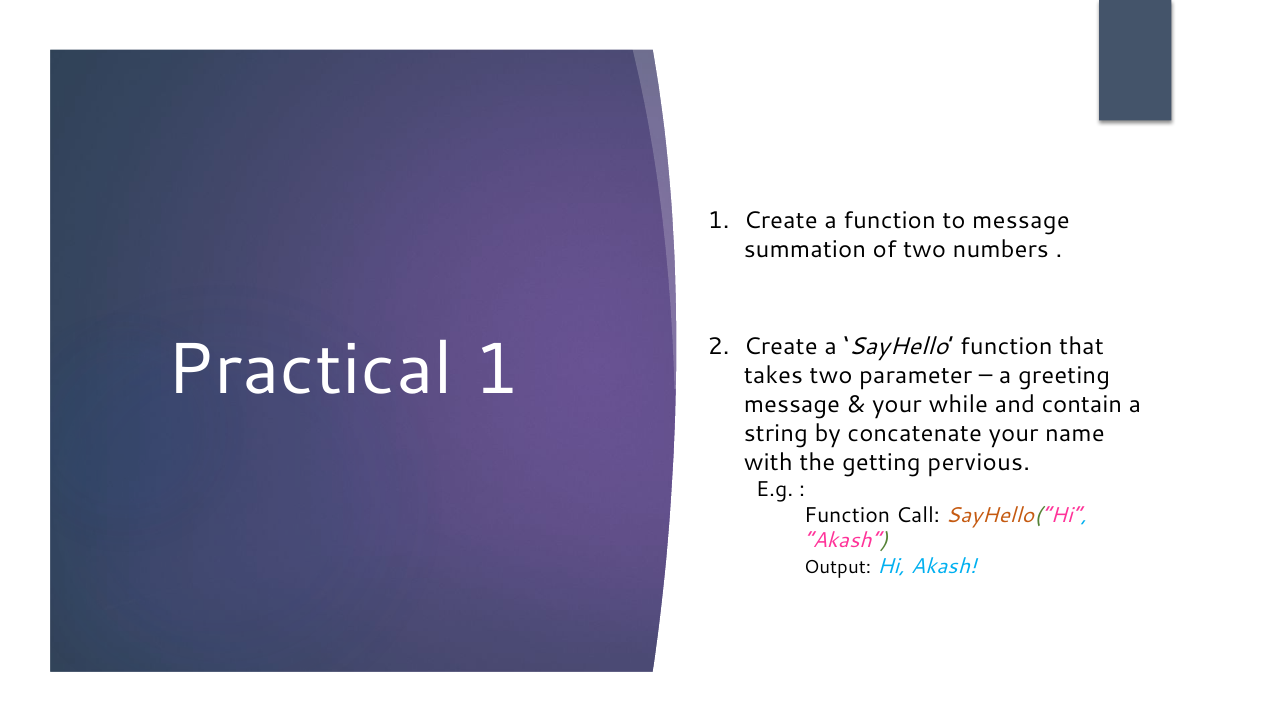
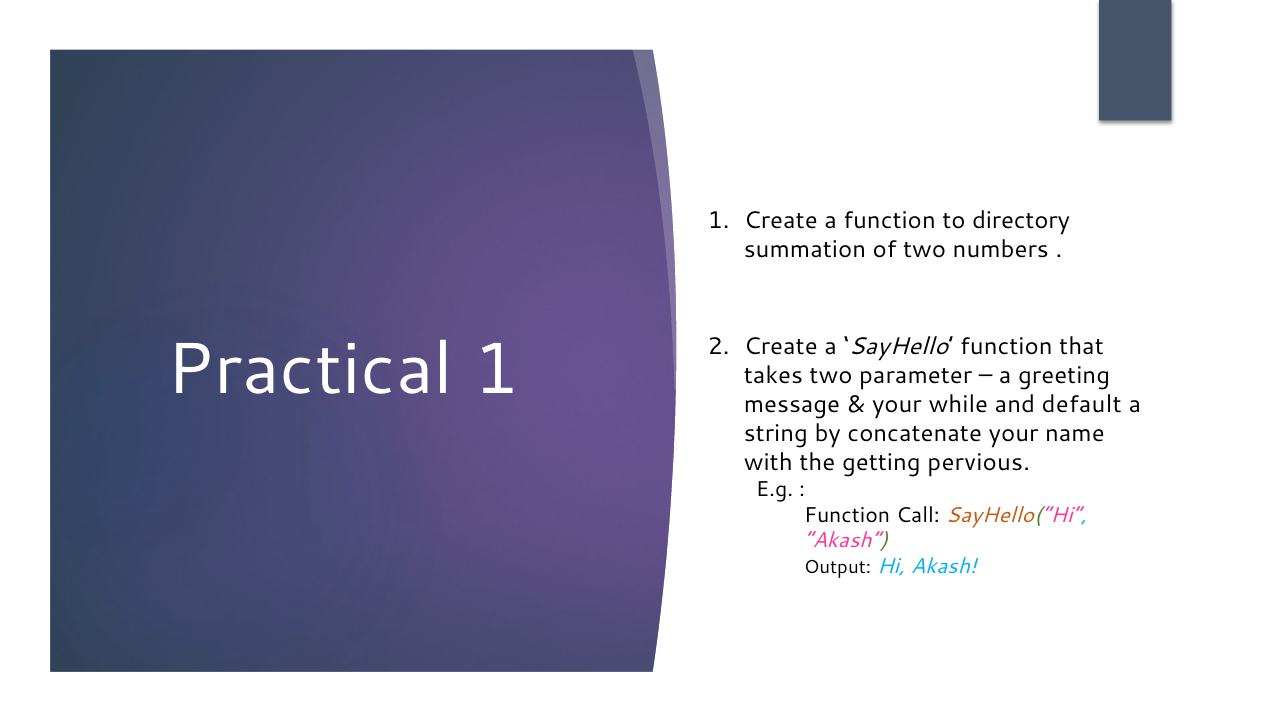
to message: message -> directory
contain: contain -> default
